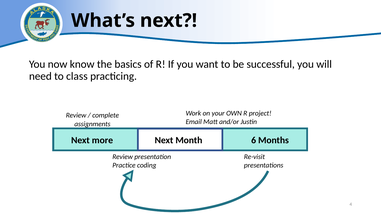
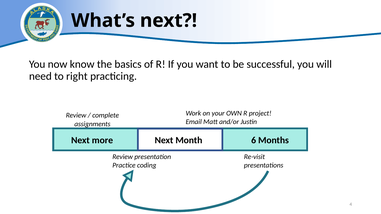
class: class -> right
